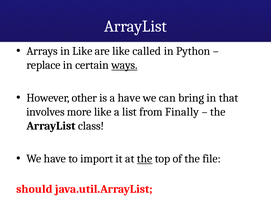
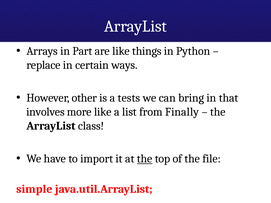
in Like: Like -> Part
called: called -> things
ways underline: present -> none
a have: have -> tests
should: should -> simple
